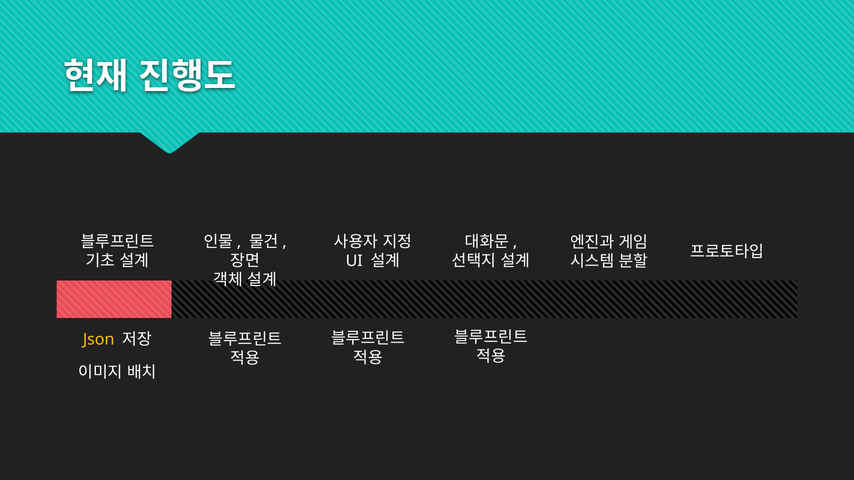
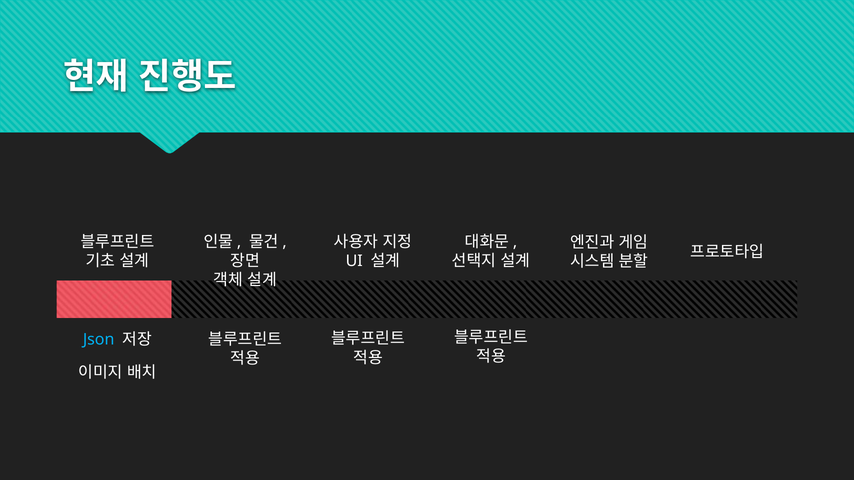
Json colour: yellow -> light blue
